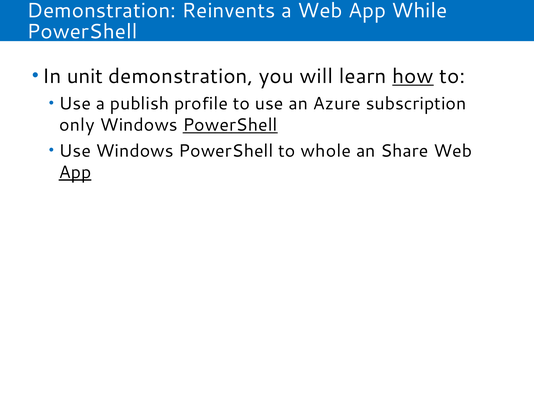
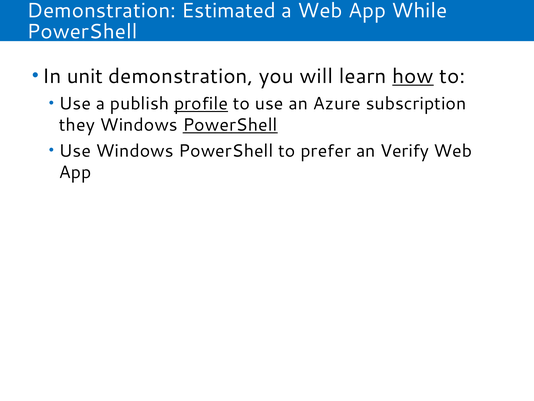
Reinvents: Reinvents -> Estimated
profile underline: none -> present
only: only -> they
whole: whole -> prefer
Share: Share -> Verify
App at (75, 172) underline: present -> none
